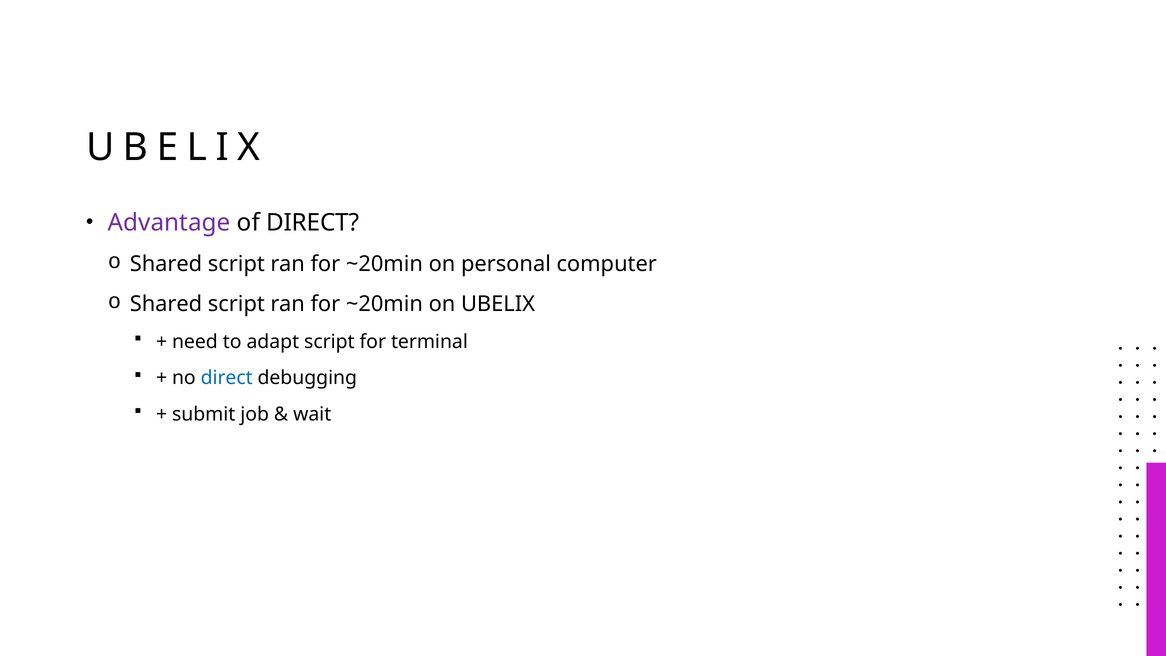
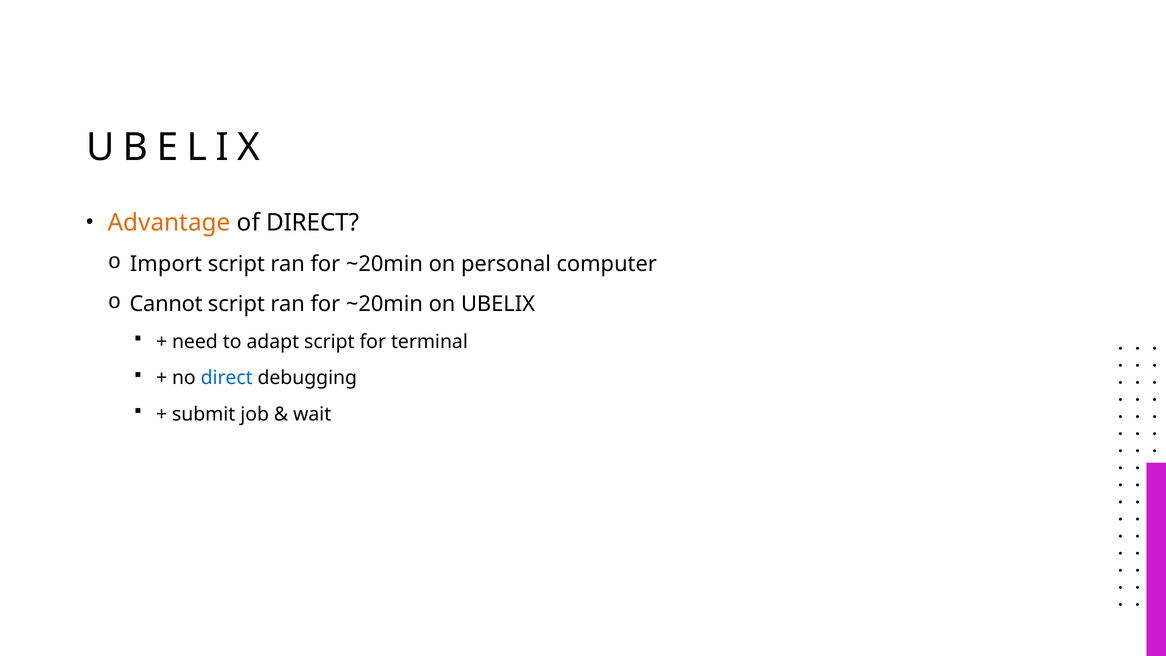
Advantage colour: purple -> orange
Shared at (166, 264): Shared -> Import
Shared at (166, 304): Shared -> Cannot
